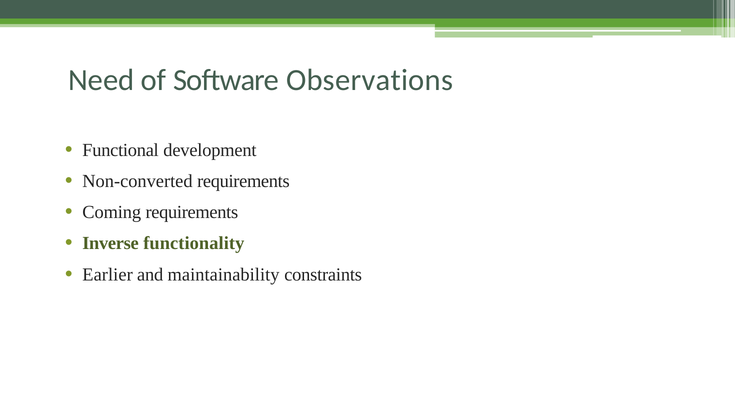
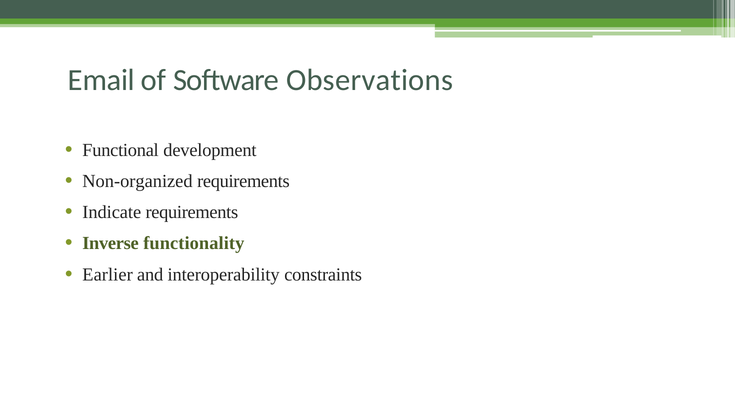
Need: Need -> Email
Non-converted: Non-converted -> Non-organized
Coming: Coming -> Indicate
maintainability: maintainability -> interoperability
